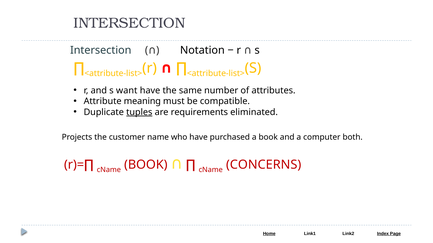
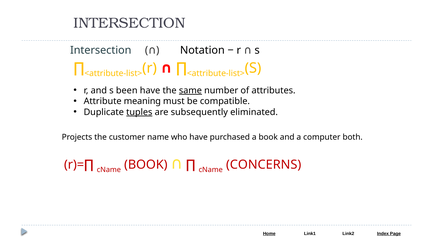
want: want -> been
same underline: none -> present
requirements: requirements -> subsequently
